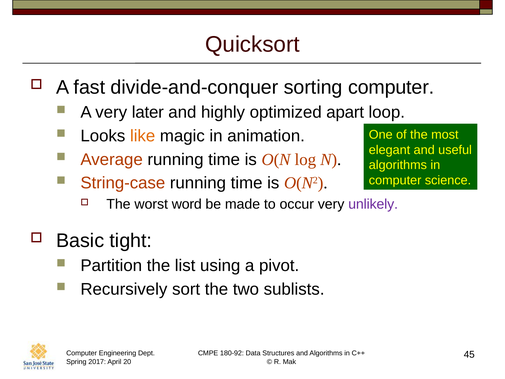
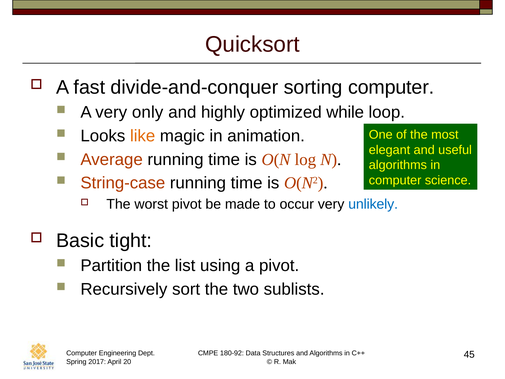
later: later -> only
apart: apart -> while
worst word: word -> pivot
unlikely colour: purple -> blue
